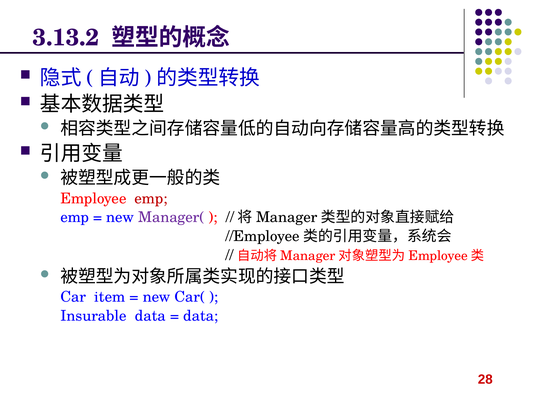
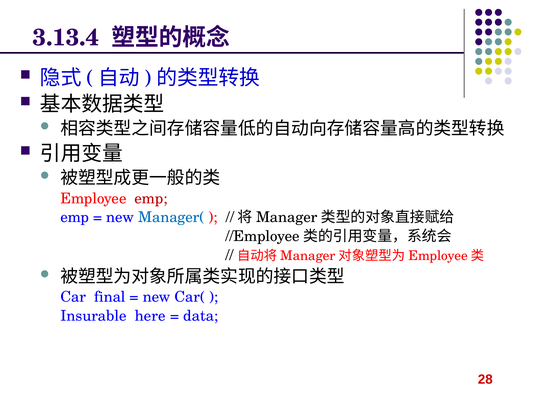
3.13.2: 3.13.2 -> 3.13.4
Manager( colour: purple -> blue
item: item -> final
Insurable data: data -> here
